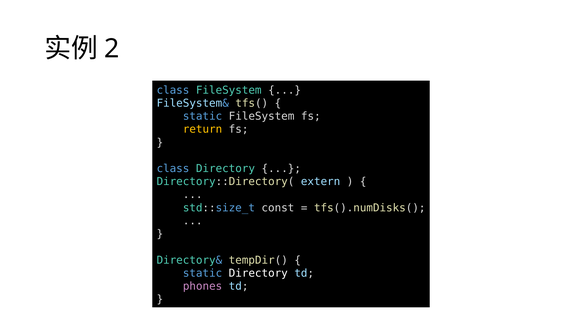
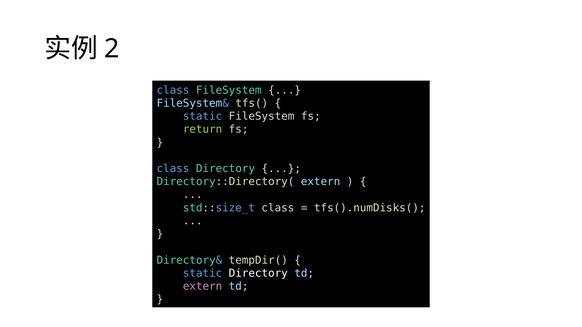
return colour: yellow -> light green
std::size_t const: const -> class
phones at (203, 287): phones -> extern
